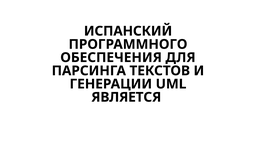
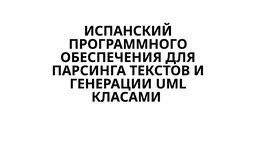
ЯВЛЯЕТСЯ: ЯВЛЯЕТСЯ -> КЛАСАМИ
